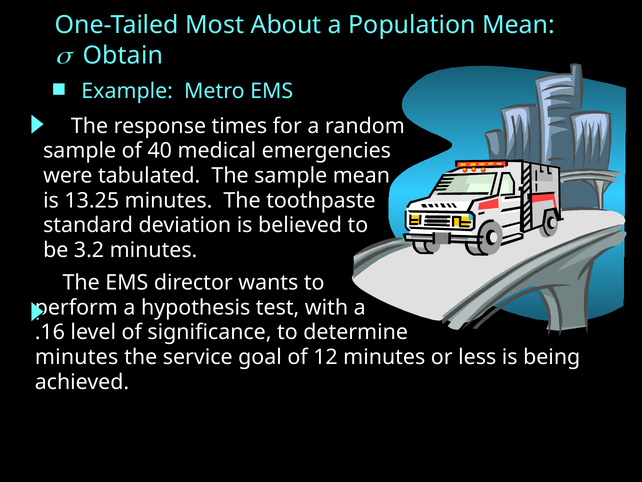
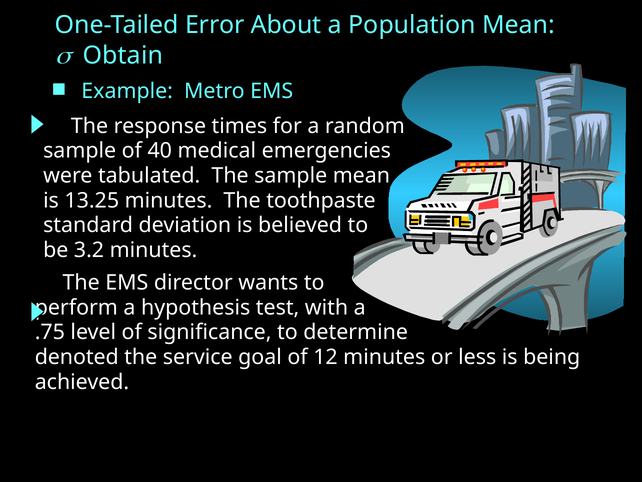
Most: Most -> Error
.16: .16 -> .75
minutes at (77, 357): minutes -> denoted
